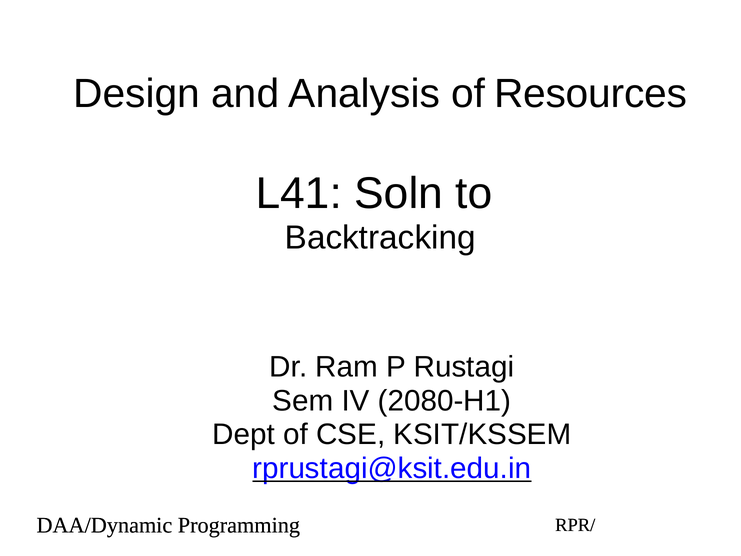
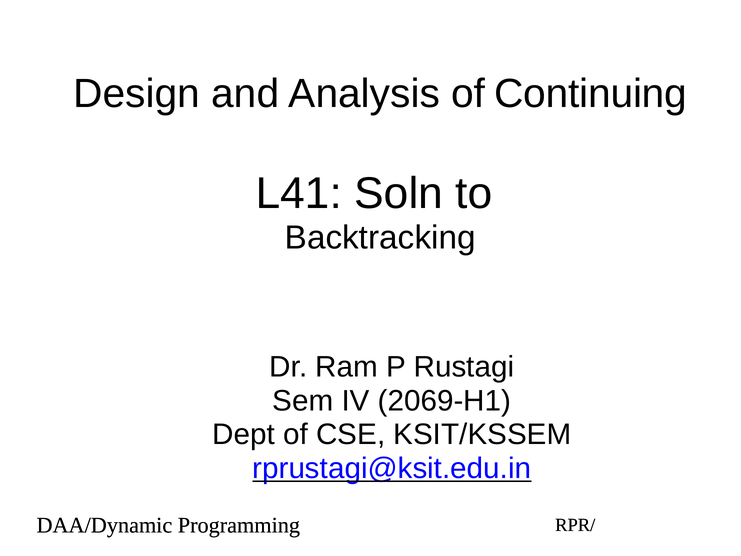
Resources: Resources -> Continuing
2080-H1: 2080-H1 -> 2069-H1
